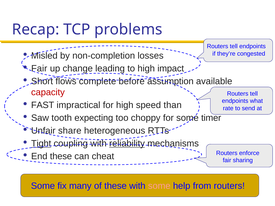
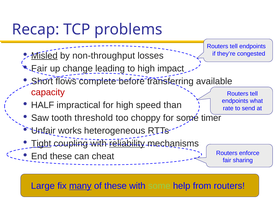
Misled underline: none -> present
non-completion: non-completion -> non-throughput
assumption: assumption -> transferring
FAST: FAST -> HALF
expecting: expecting -> threshold
share: share -> works
Some at (43, 186): Some -> Large
many underline: none -> present
some at (159, 186) colour: pink -> light green
